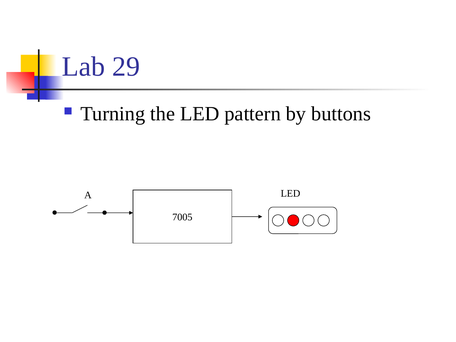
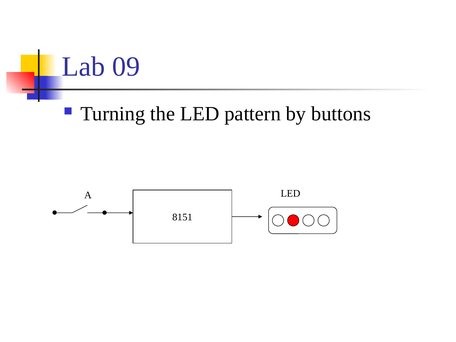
29: 29 -> 09
7005: 7005 -> 8151
